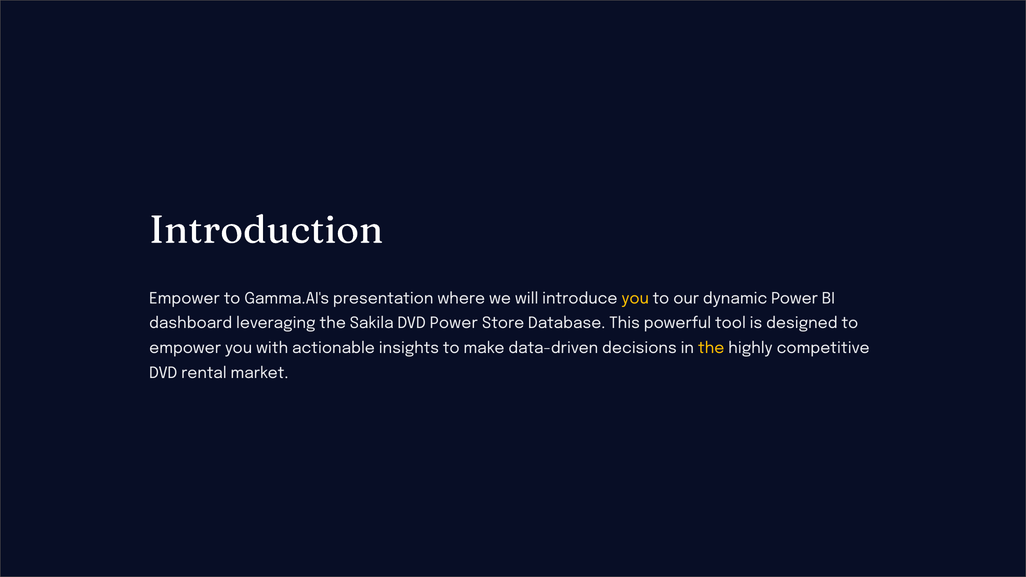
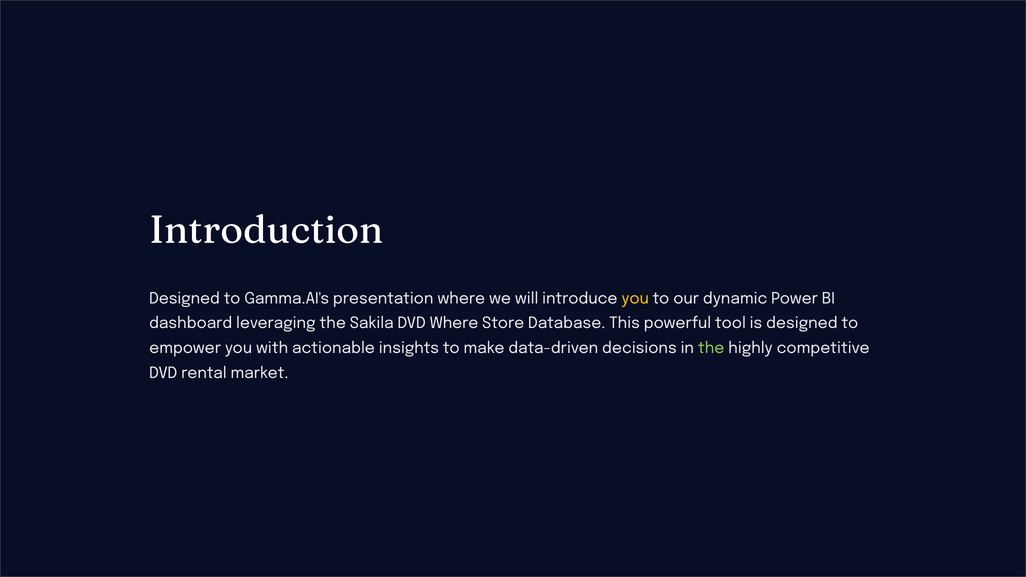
Empower at (184, 298): Empower -> Designed
DVD Power: Power -> Where
the at (711, 348) colour: yellow -> light green
